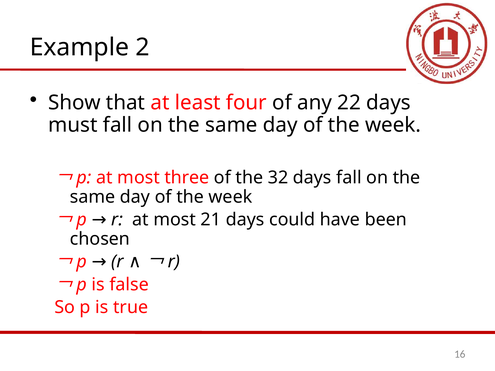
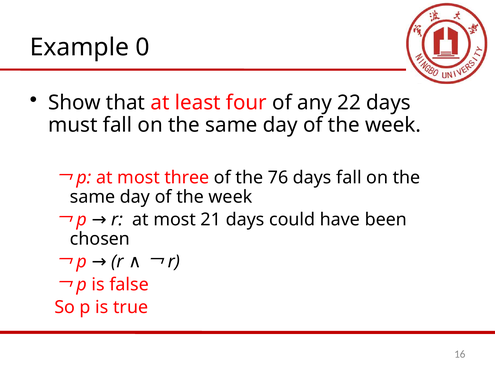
2: 2 -> 0
32: 32 -> 76
